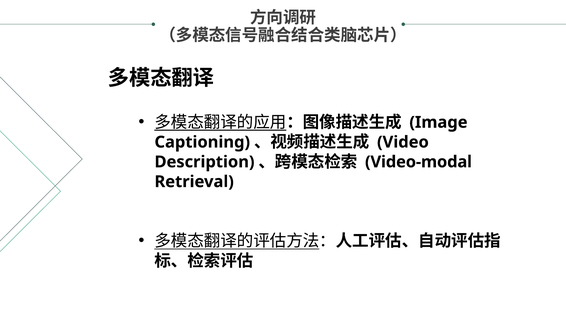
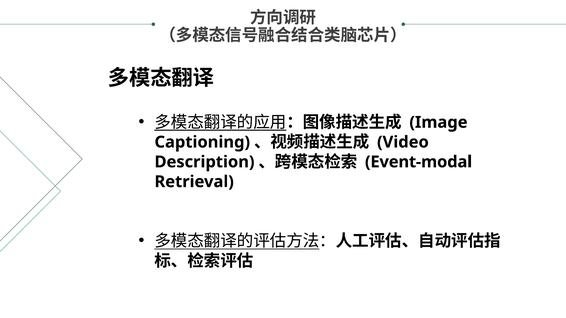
Video-modal: Video-modal -> Event-modal
